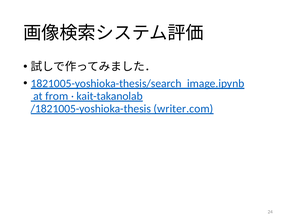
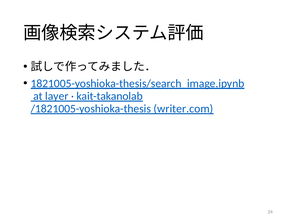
from: from -> layer
